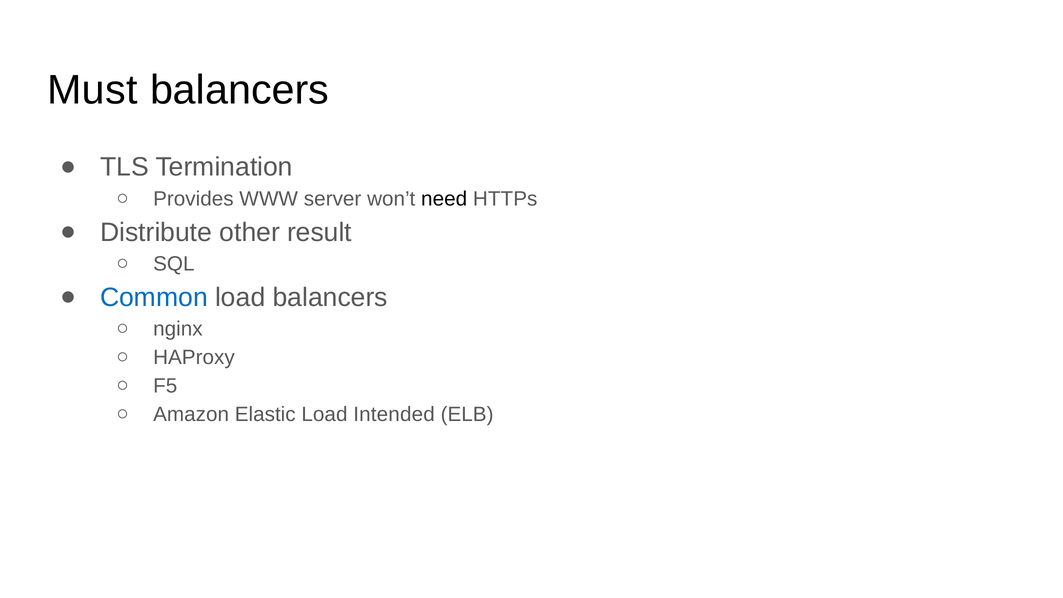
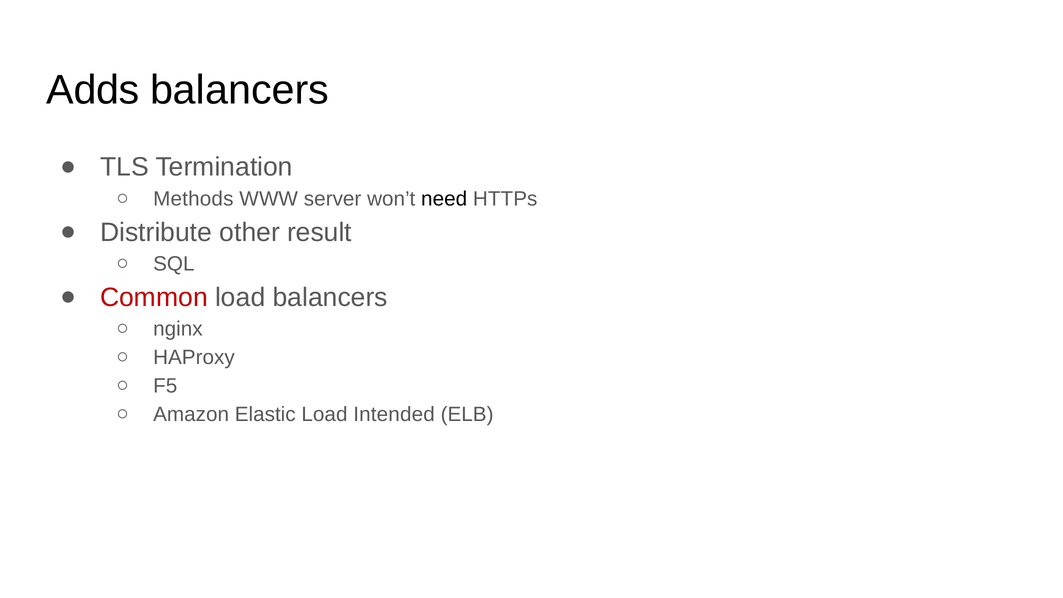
Must: Must -> Adds
Provides: Provides -> Methods
Common colour: blue -> red
